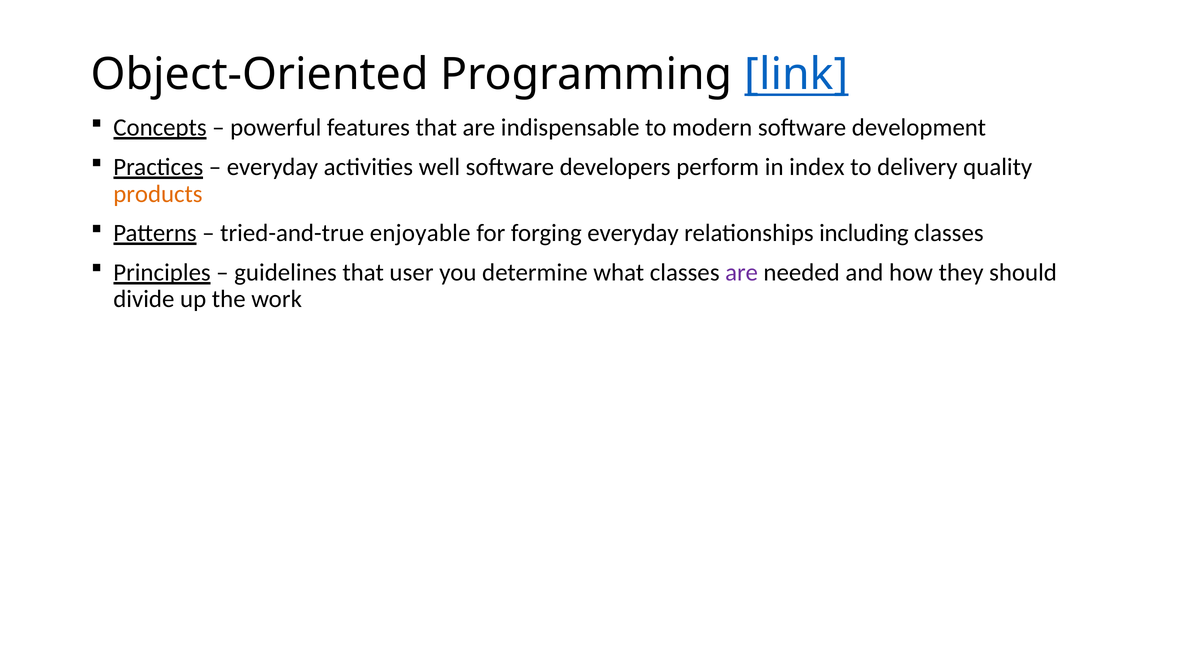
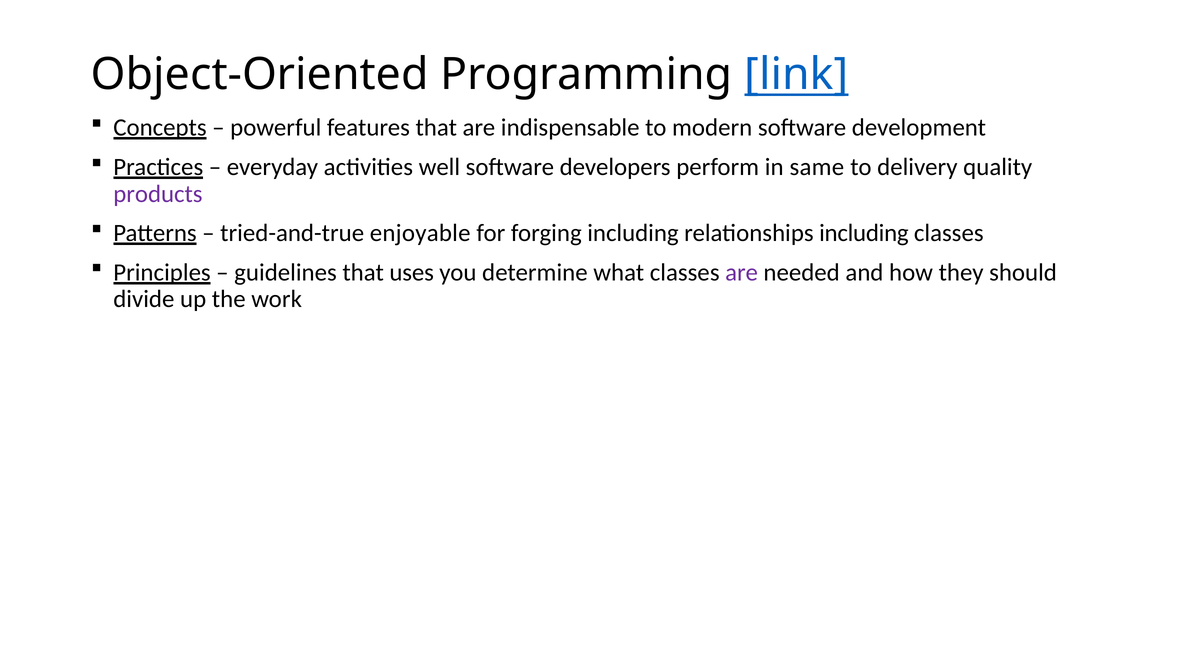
index: index -> same
products colour: orange -> purple
forging everyday: everyday -> including
user: user -> uses
